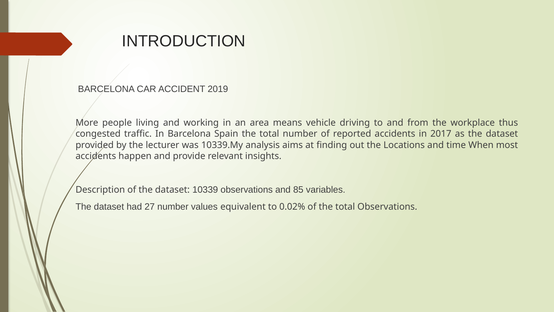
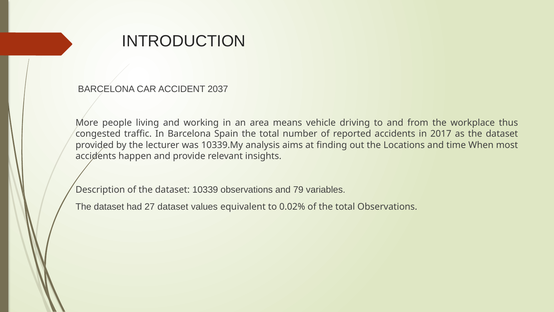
2019: 2019 -> 2037
85: 85 -> 79
27 number: number -> dataset
